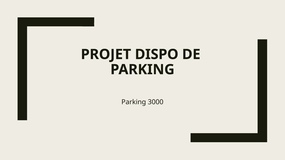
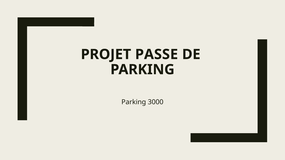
DISPO: DISPO -> PASSE
